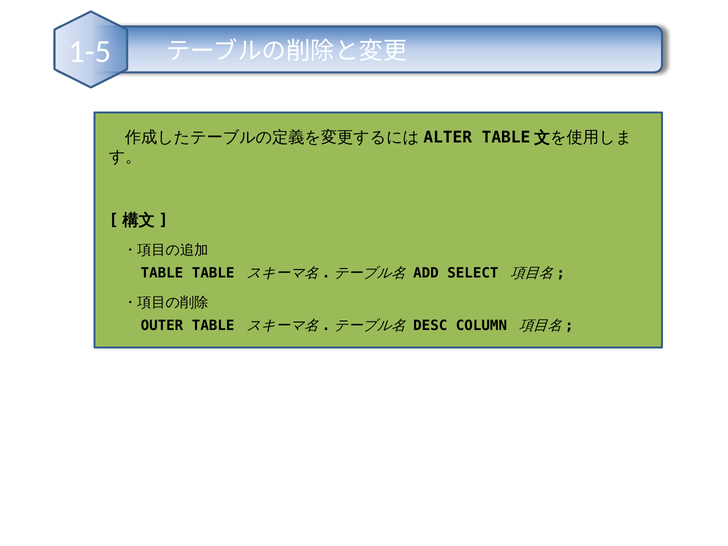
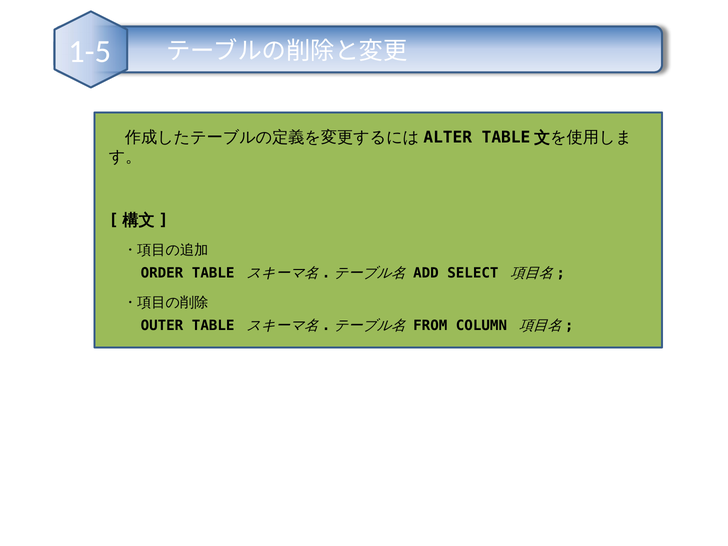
TABLE at (162, 273): TABLE -> ORDER
DESC: DESC -> FROM
